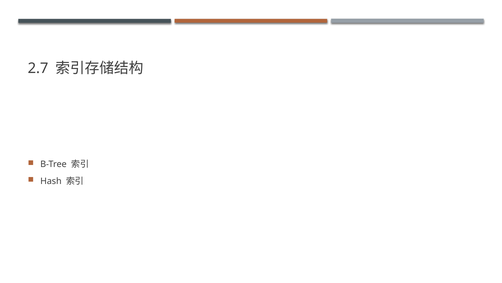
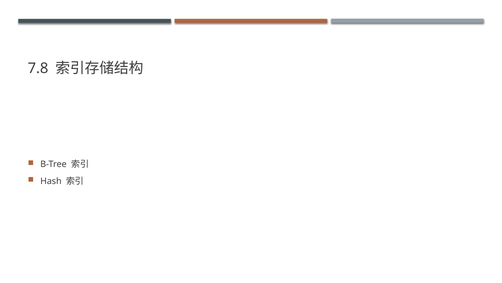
2.7: 2.7 -> 7.8
